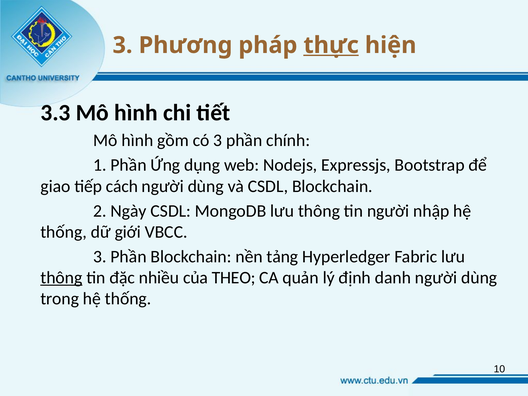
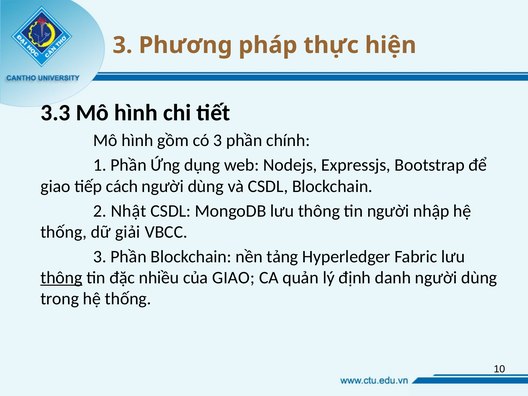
thực underline: present -> none
Ngày: Ngày -> Nhật
giới: giới -> giải
của THEO: THEO -> GIAO
